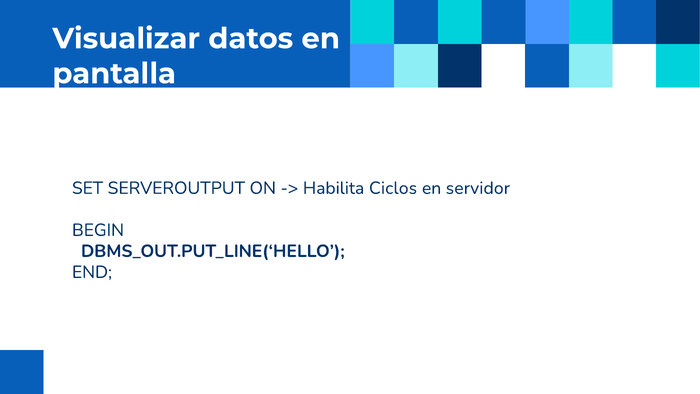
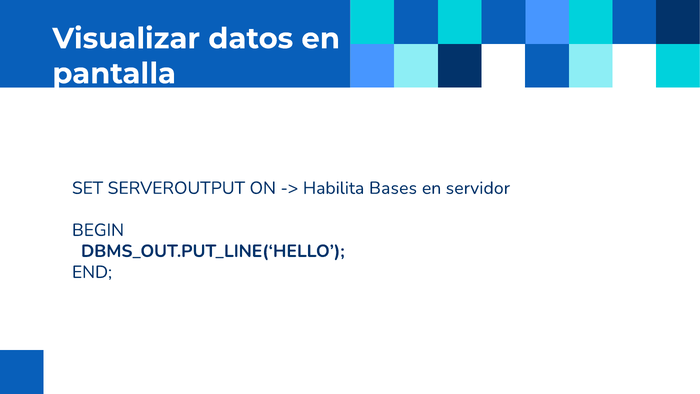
Ciclos: Ciclos -> Bases
